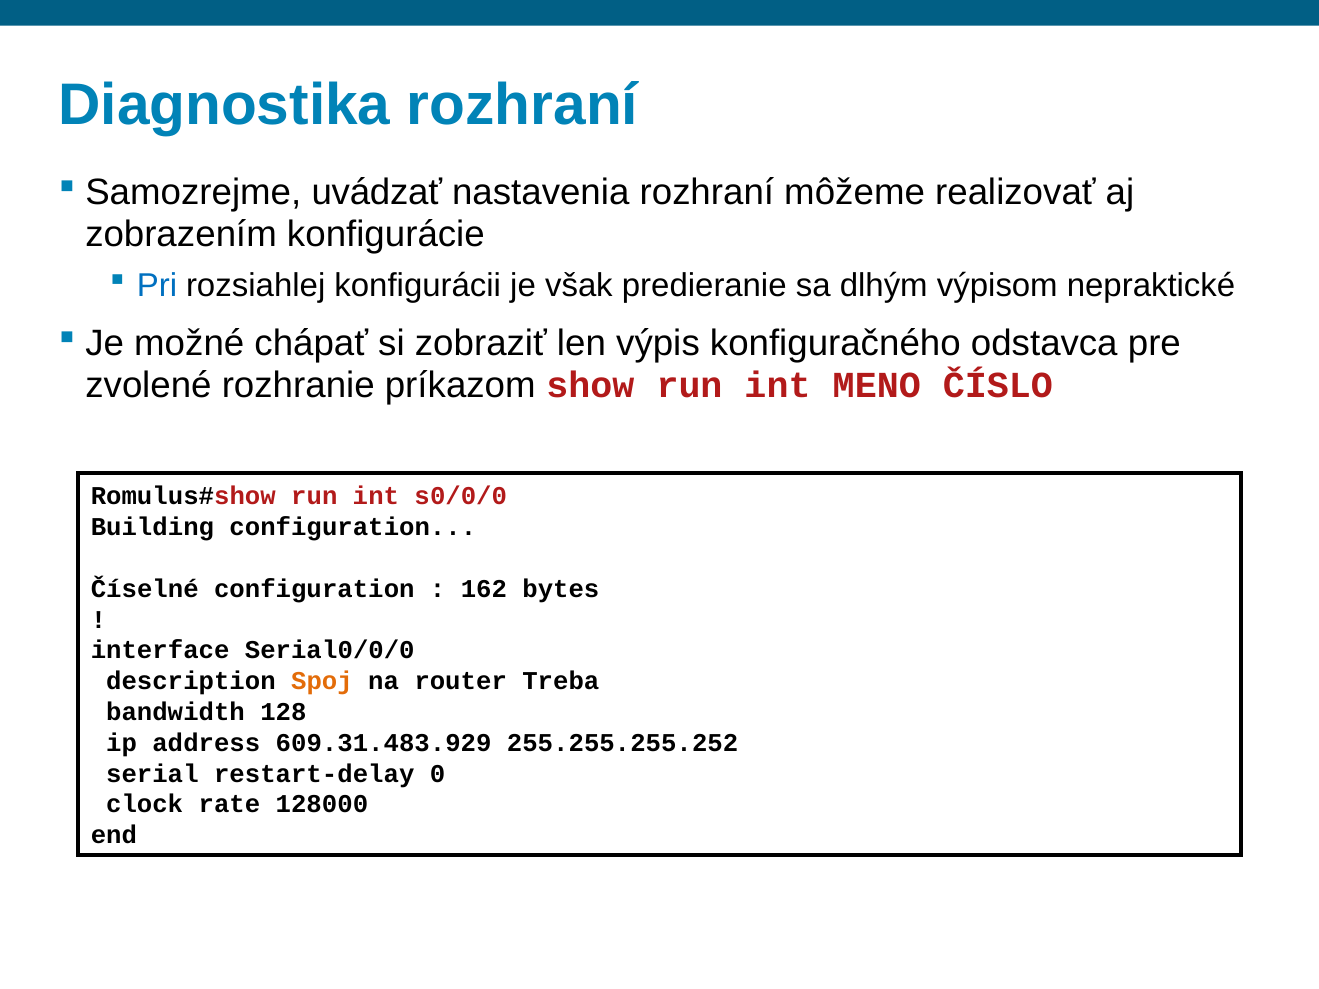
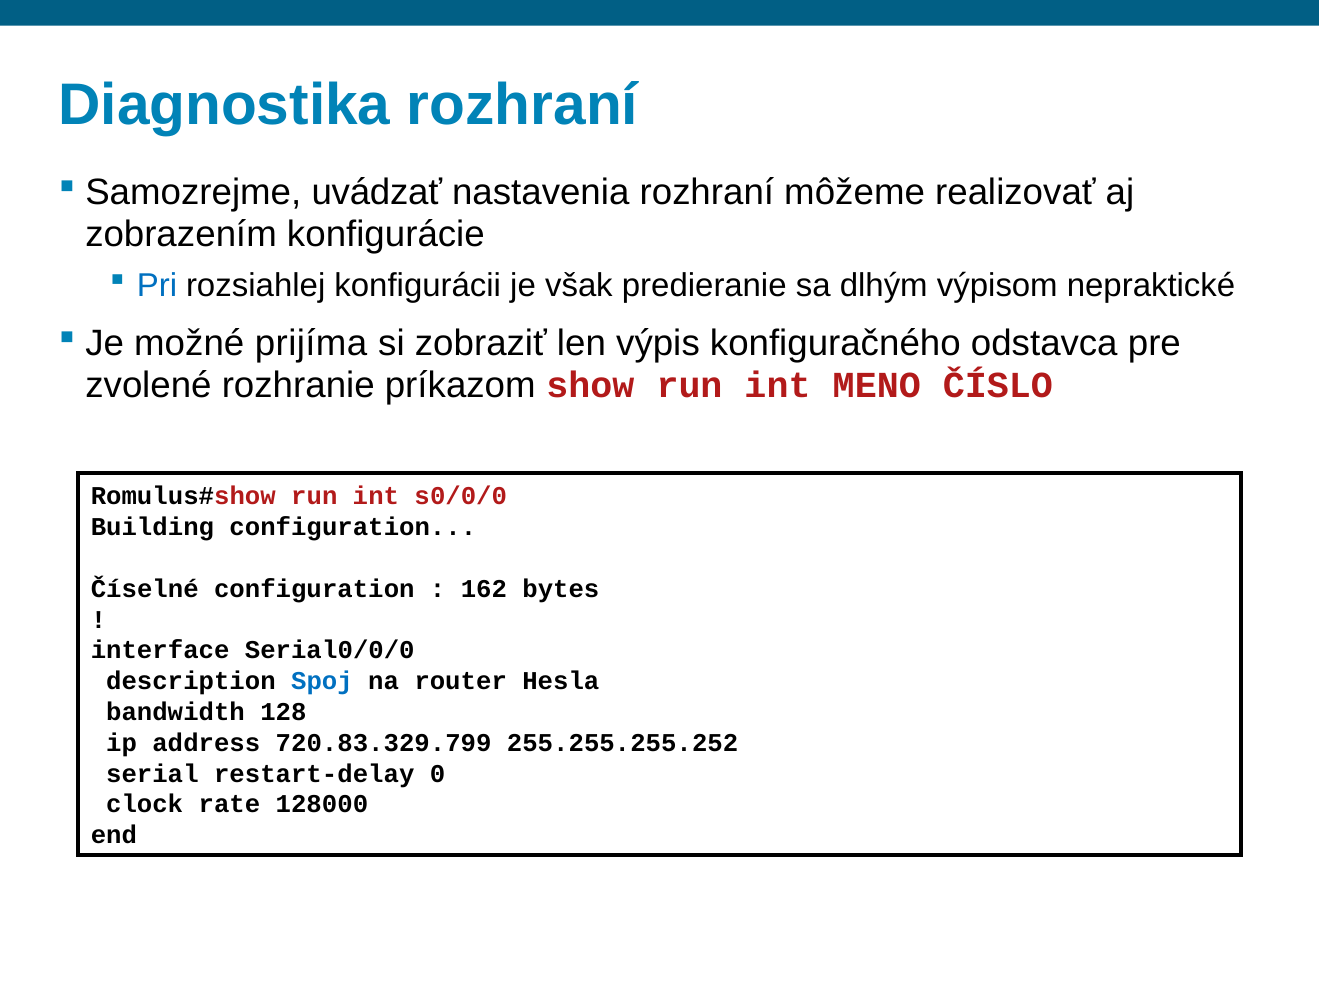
chápať: chápať -> prijíma
Spoj colour: orange -> blue
Treba: Treba -> Hesla
609.31.483.929: 609.31.483.929 -> 720.83.329.799
